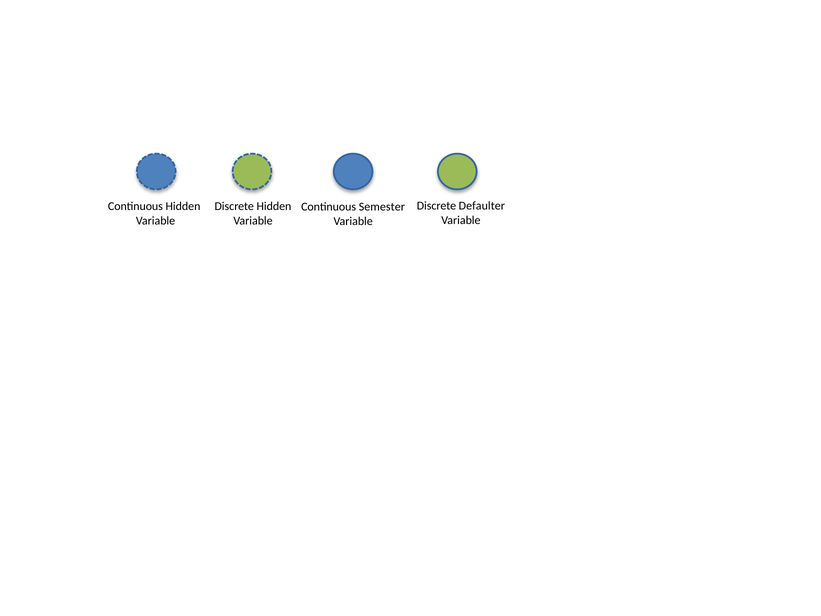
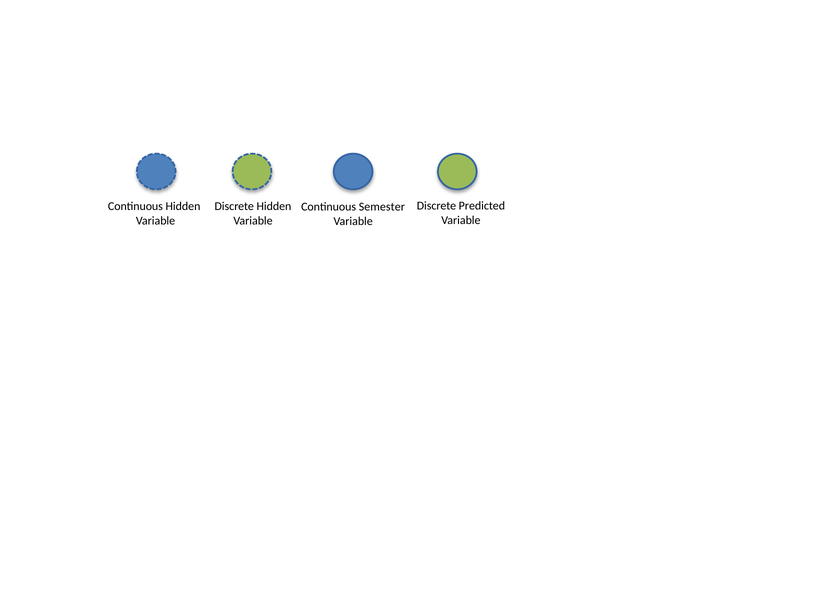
Defaulter: Defaulter -> Predicted
